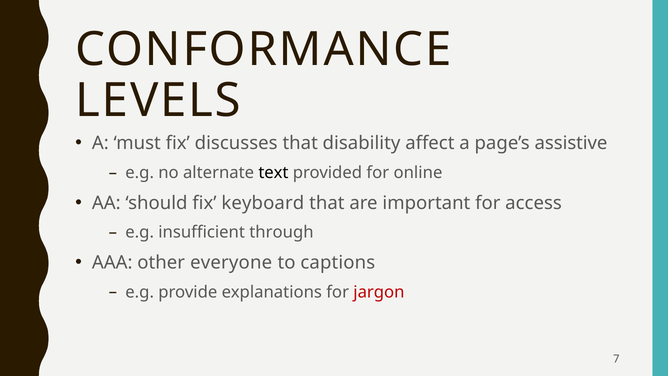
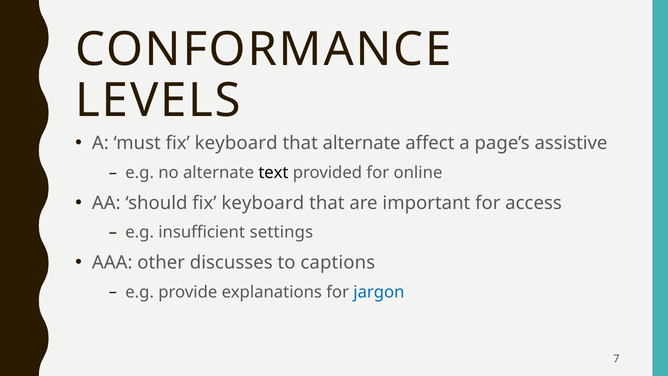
must fix discusses: discusses -> keyboard
that disability: disability -> alternate
through: through -> settings
everyone: everyone -> discusses
jargon colour: red -> blue
